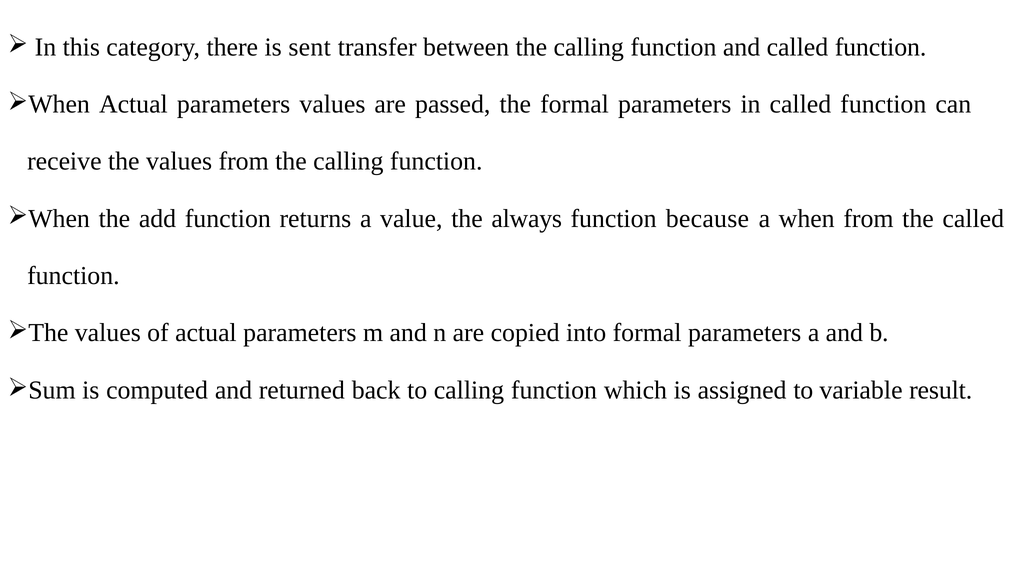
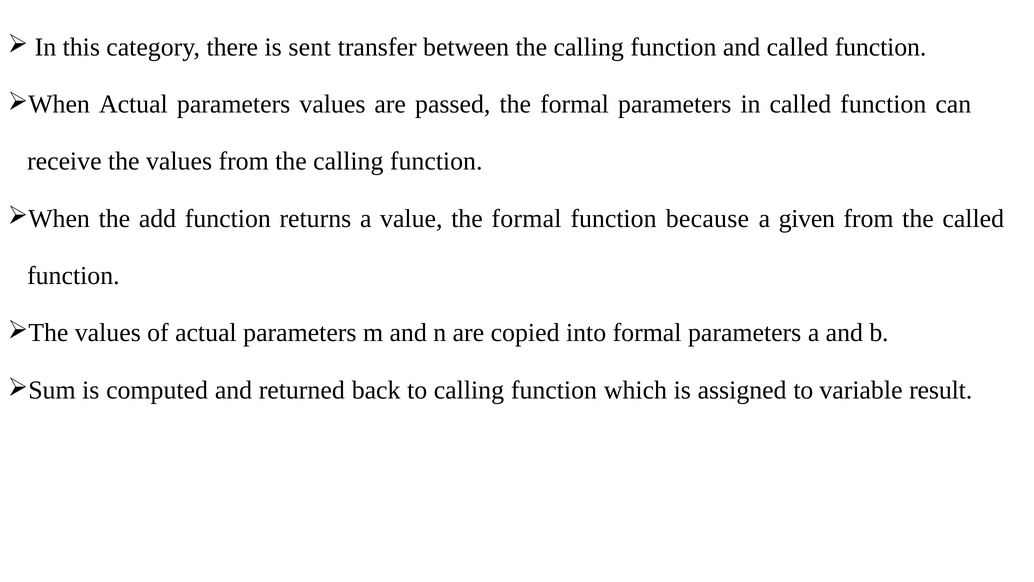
value the always: always -> formal
when: when -> given
